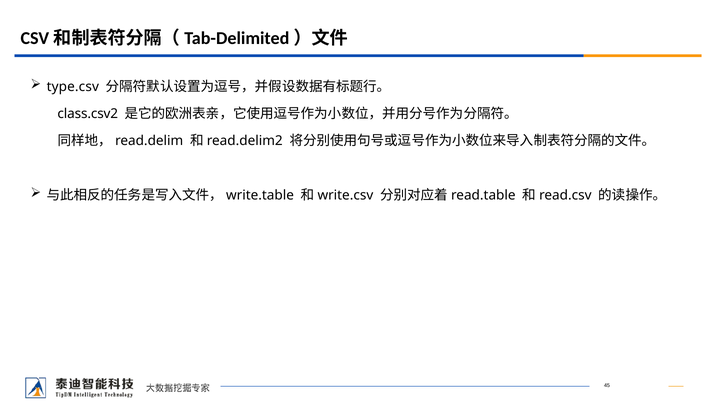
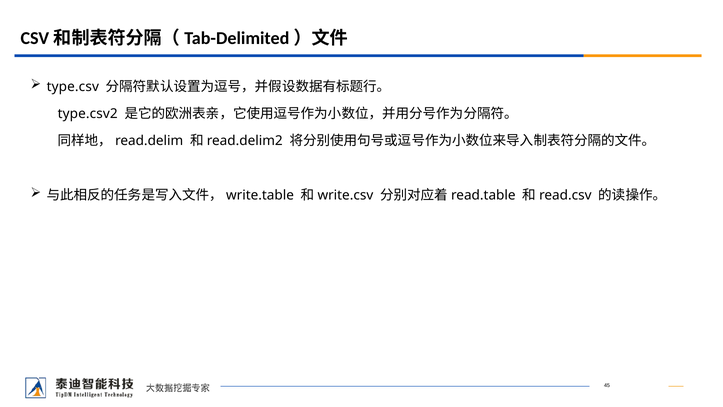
class.csv2: class.csv2 -> type.csv2
